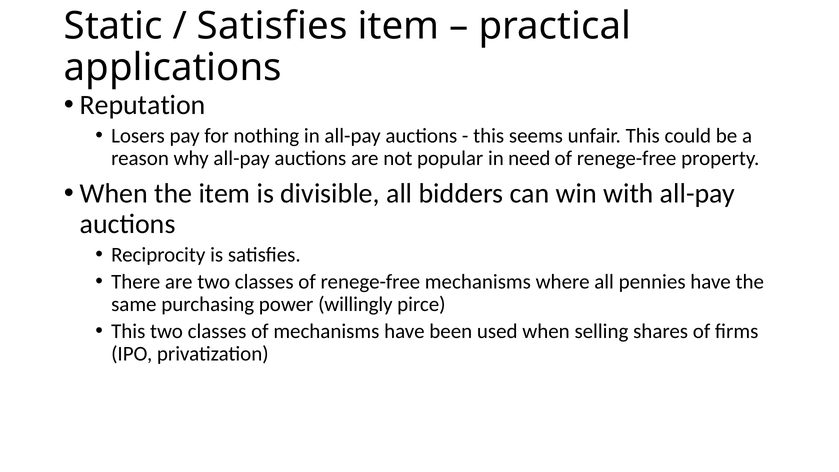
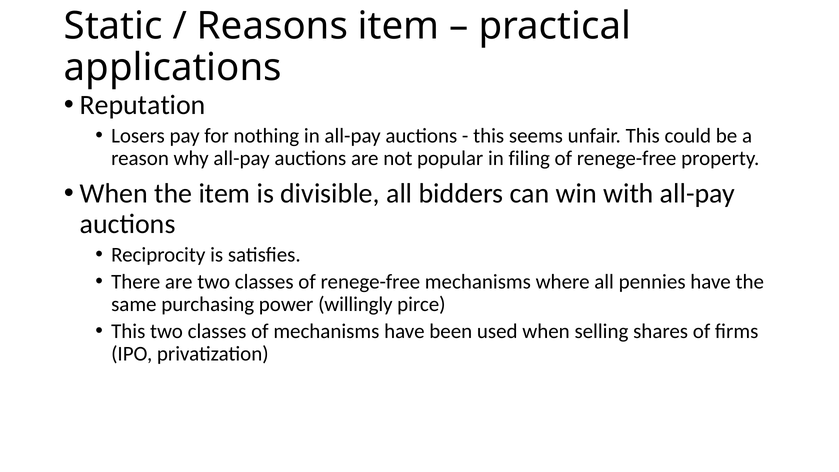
Satisfies at (272, 26): Satisfies -> Reasons
need: need -> filing
